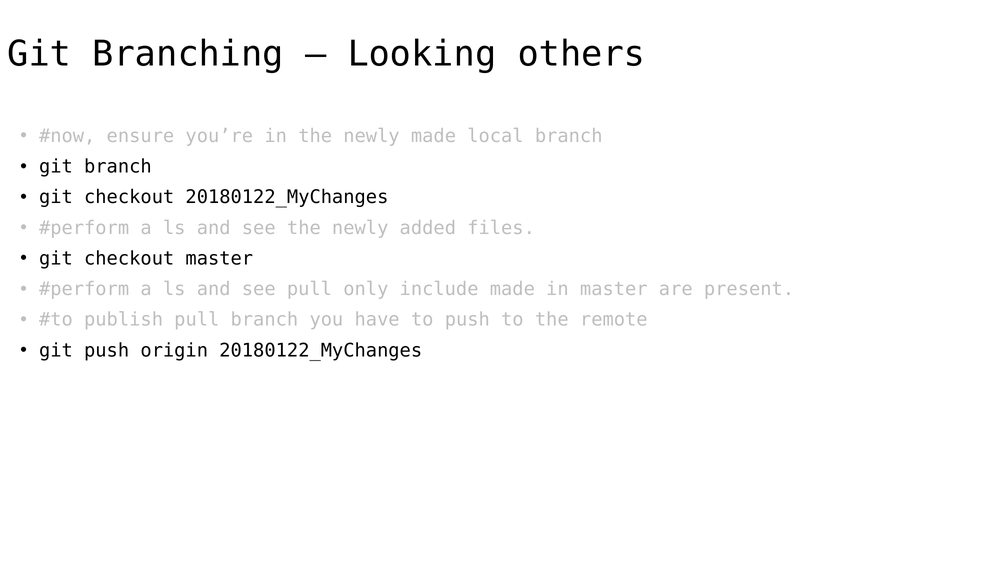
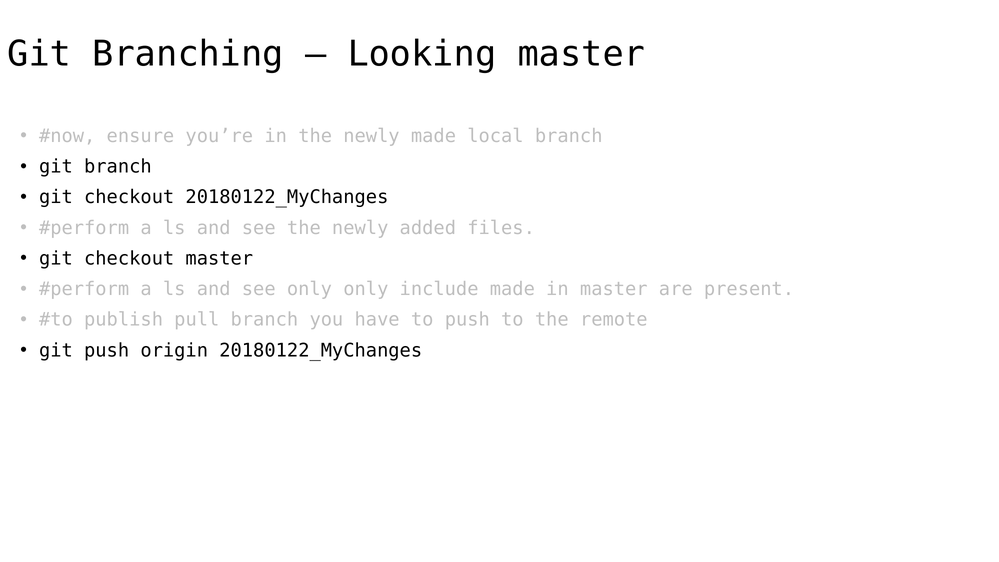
Looking others: others -> master
see pull: pull -> only
